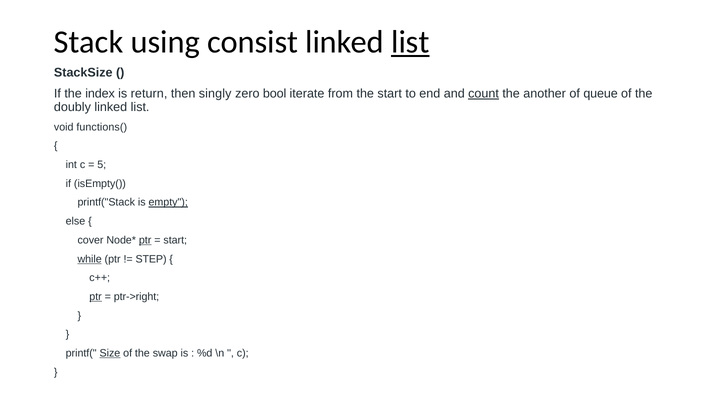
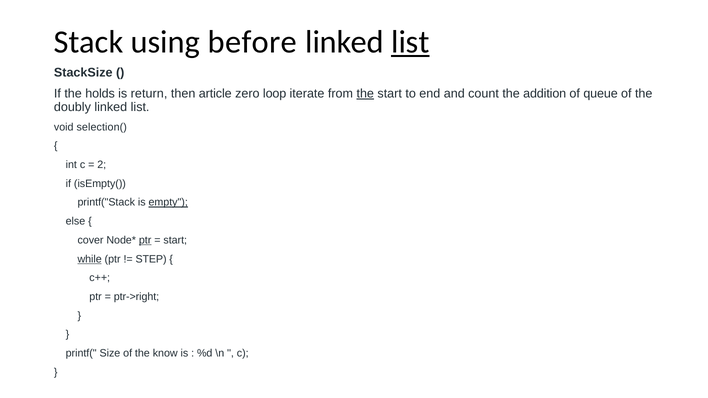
consist: consist -> before
index: index -> holds
singly: singly -> article
bool: bool -> loop
the at (365, 94) underline: none -> present
count underline: present -> none
another: another -> addition
functions(: functions( -> selection(
5: 5 -> 2
ptr at (96, 297) underline: present -> none
Size underline: present -> none
swap: swap -> know
